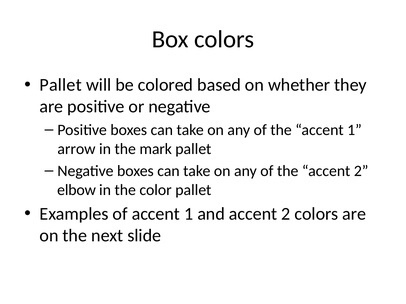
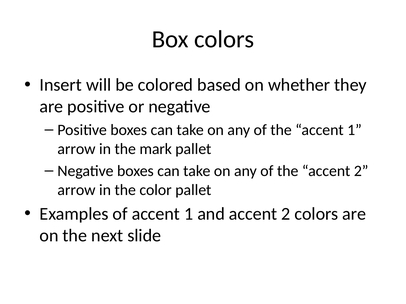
Pallet at (61, 85): Pallet -> Insert
elbow at (77, 190): elbow -> arrow
